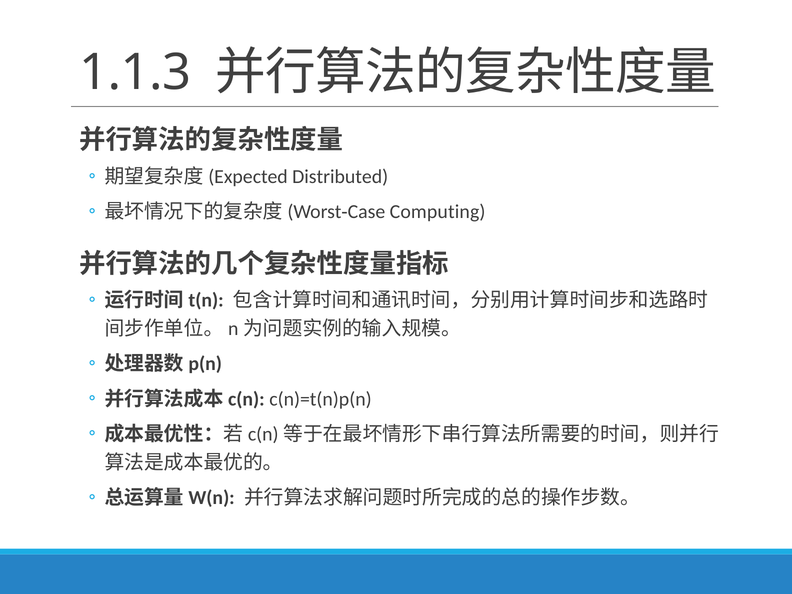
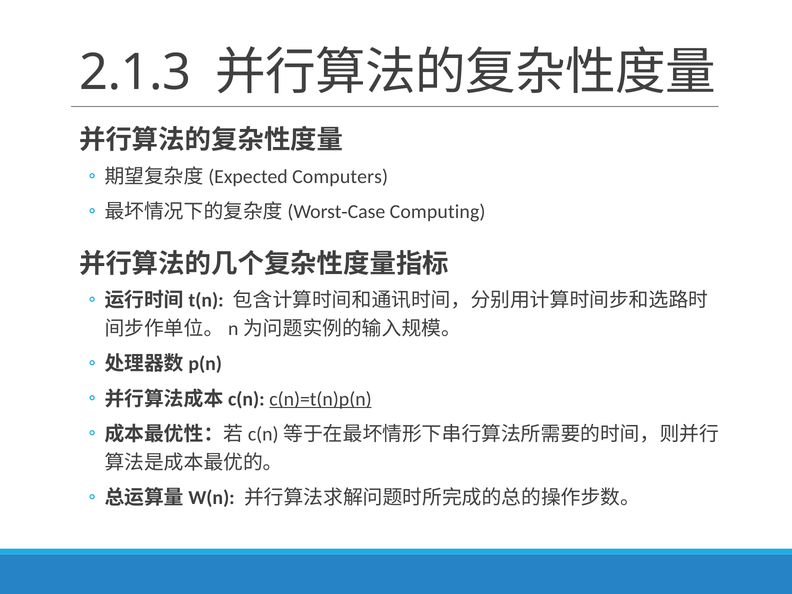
1.1.3: 1.1.3 -> 2.1.3
Distributed: Distributed -> Computers
c(n)=t(n)p(n underline: none -> present
